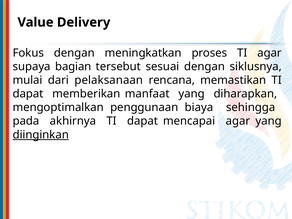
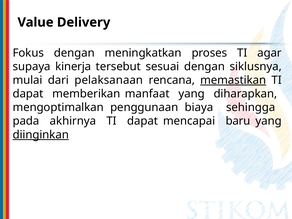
bagian: bagian -> kinerja
memastikan underline: none -> present
mencapai agar: agar -> baru
